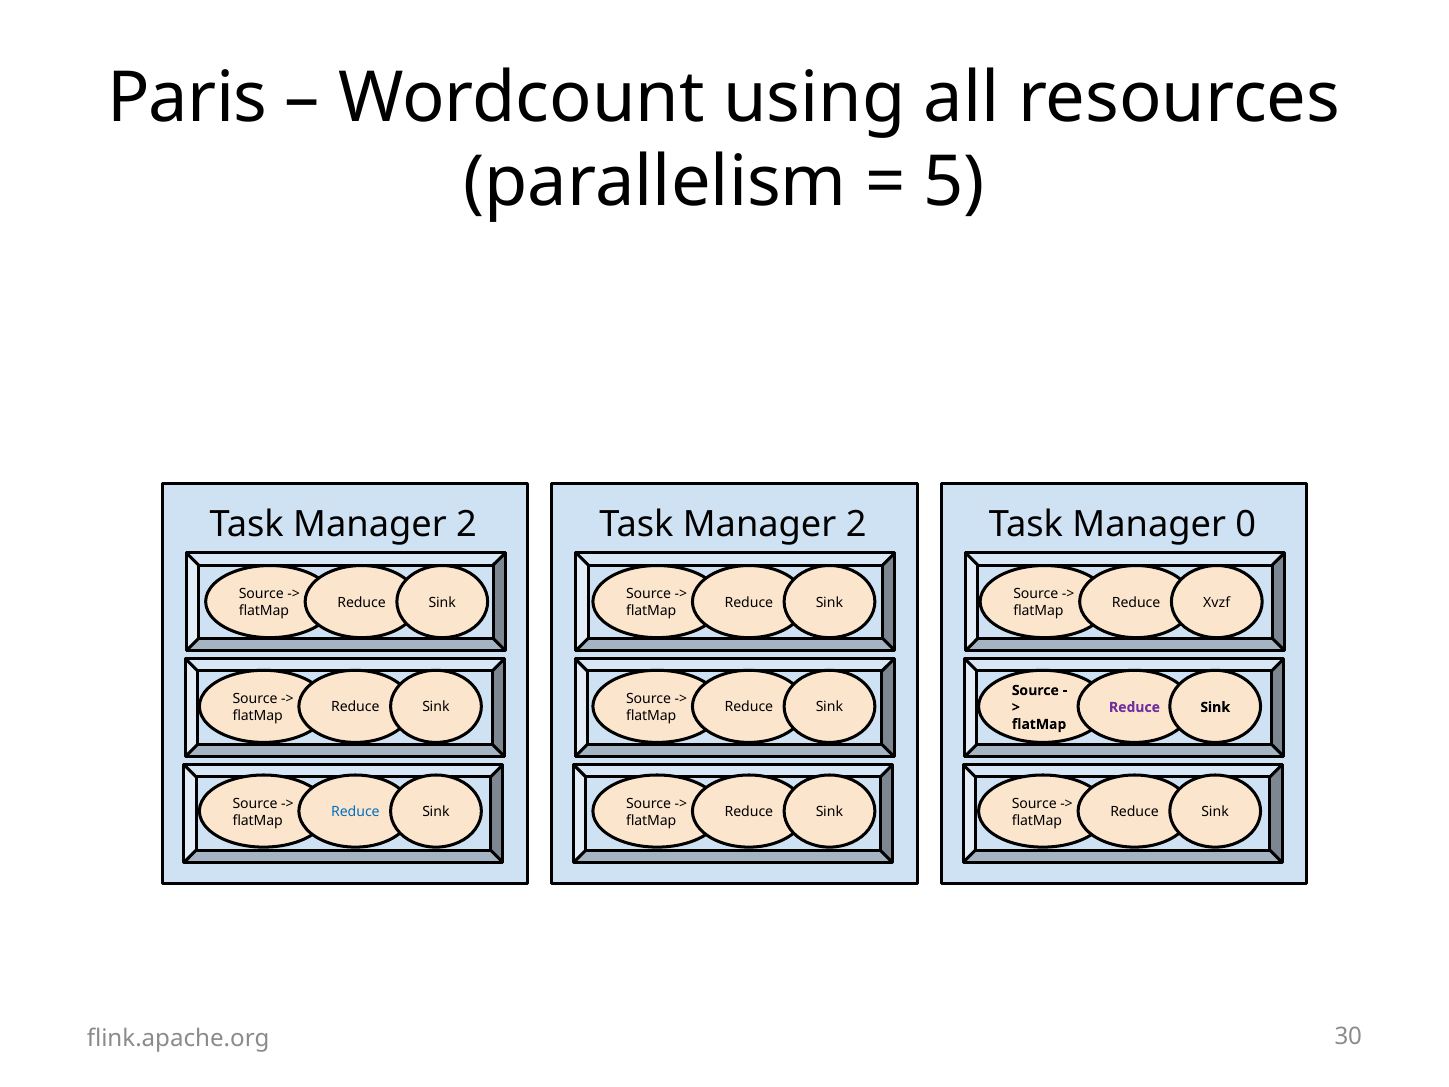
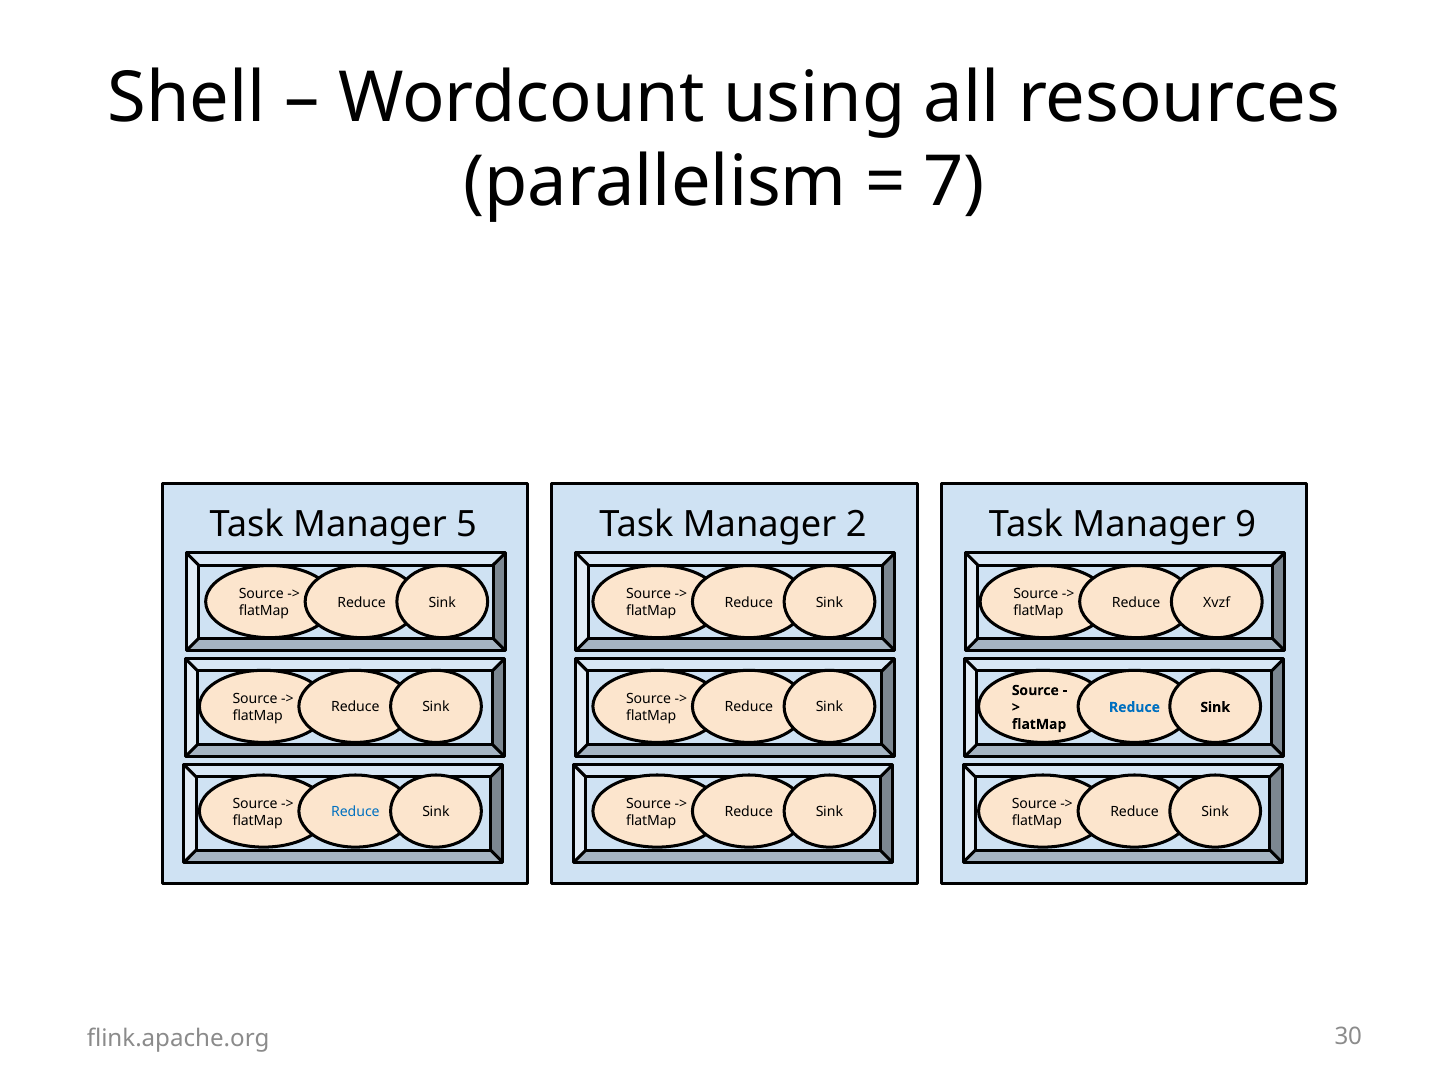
Paris: Paris -> Shell
5: 5 -> 7
2 at (467, 524): 2 -> 5
0: 0 -> 9
Reduce at (1134, 707) colour: purple -> blue
